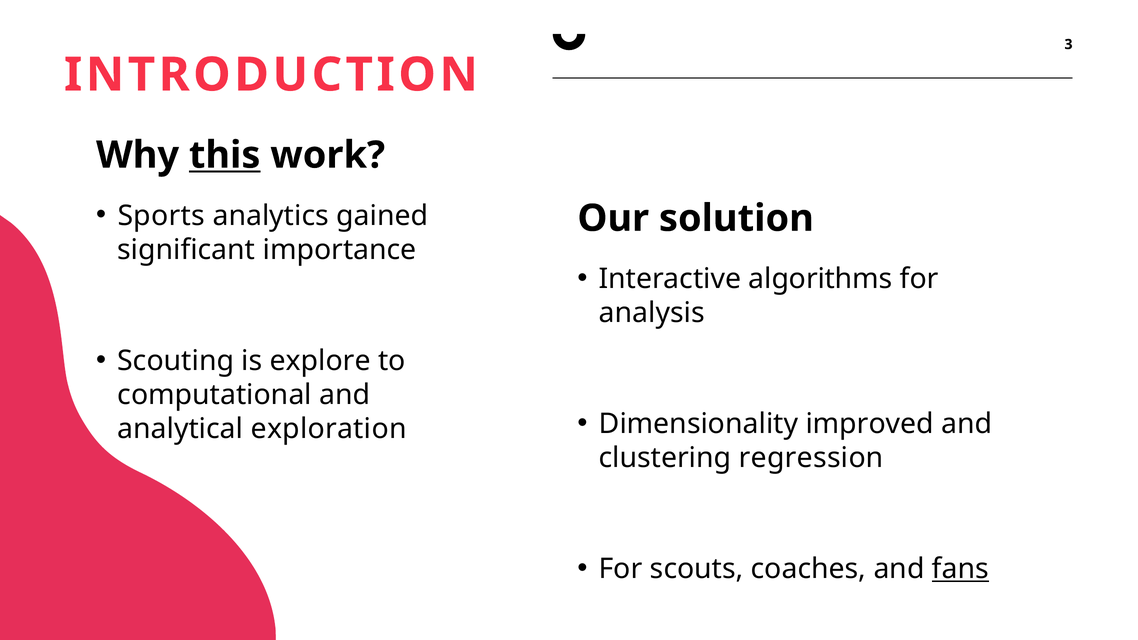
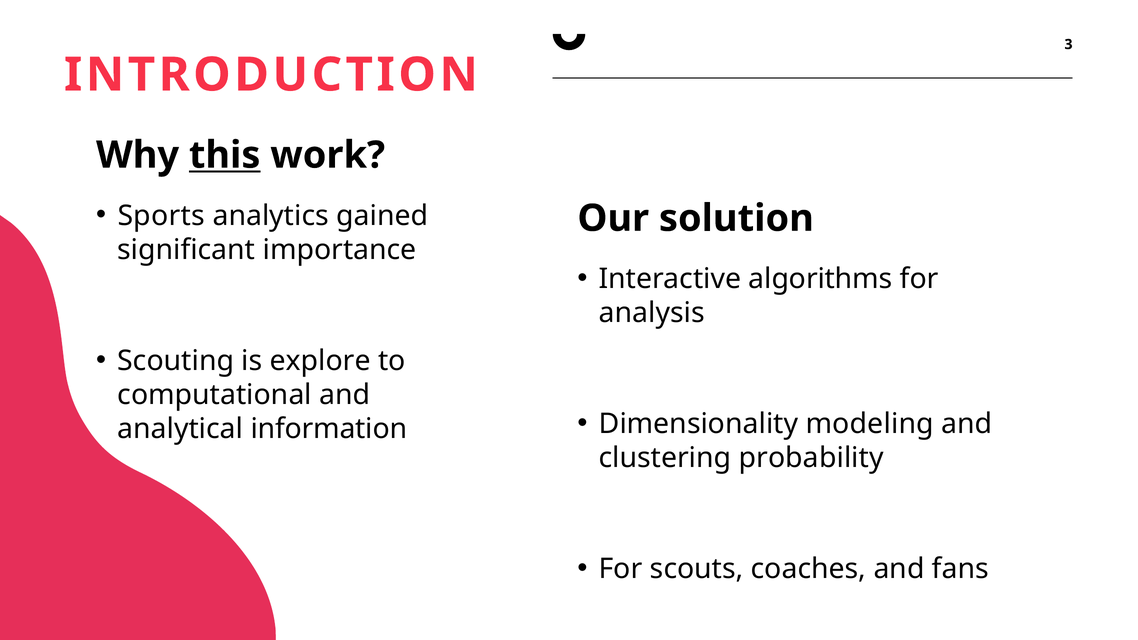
improved: improved -> modeling
exploration: exploration -> information
regression: regression -> probability
fans underline: present -> none
